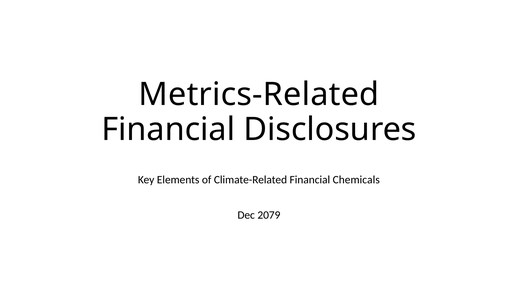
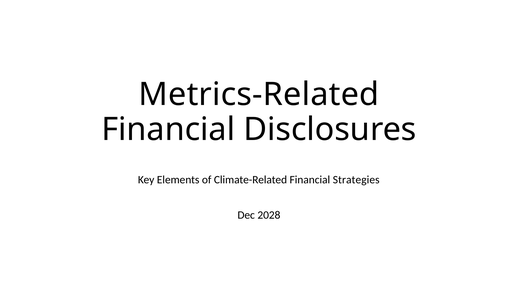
Chemicals: Chemicals -> Strategies
2079: 2079 -> 2028
